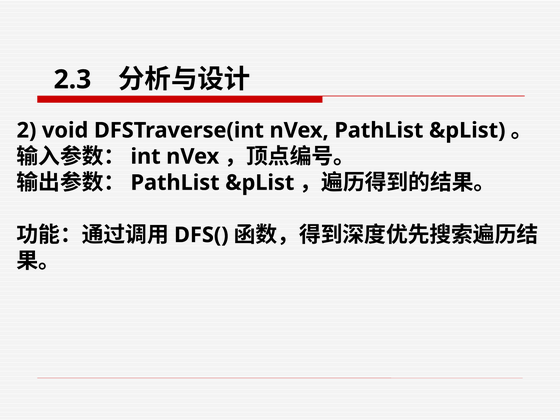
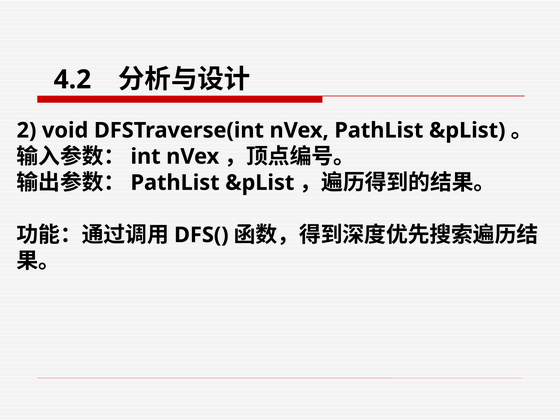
2.3: 2.3 -> 4.2
